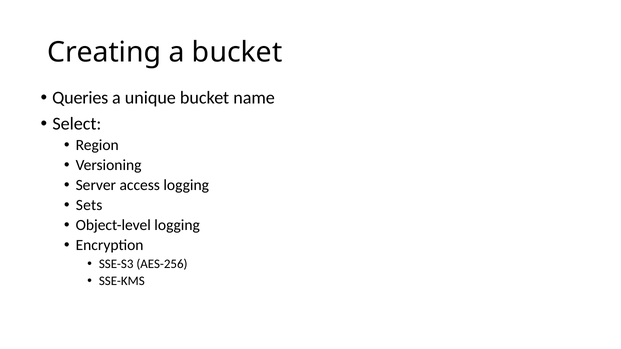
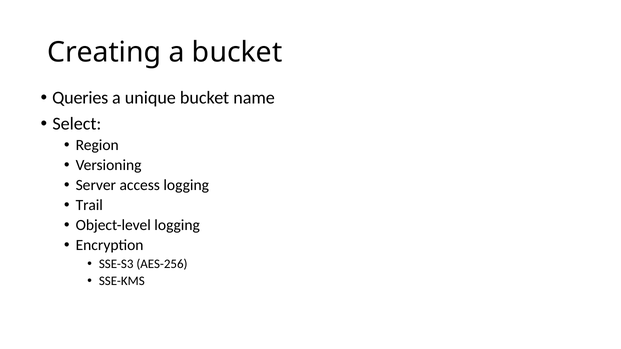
Sets: Sets -> Trail
